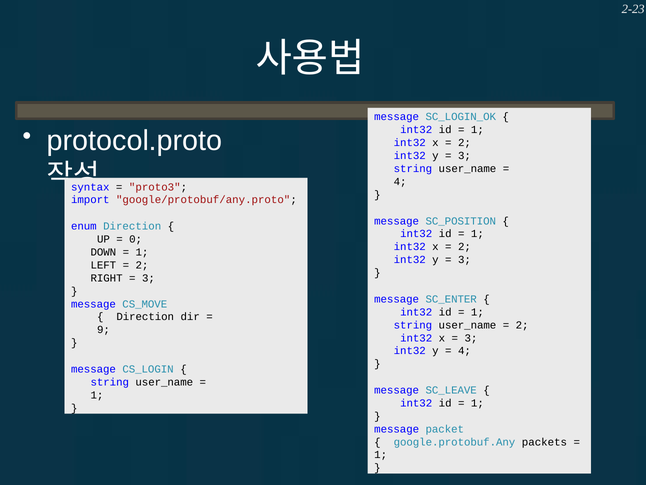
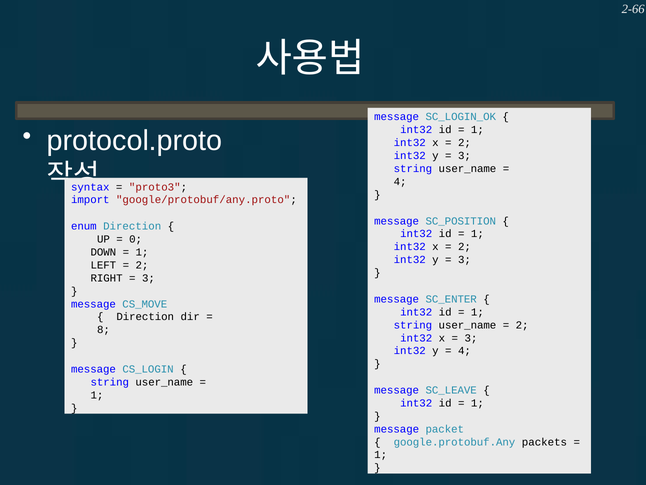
2-23: 2-23 -> 2-66
9: 9 -> 8
